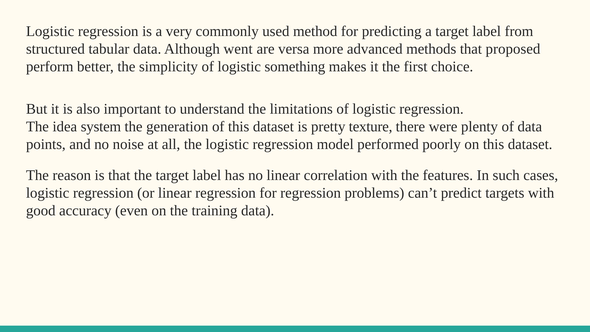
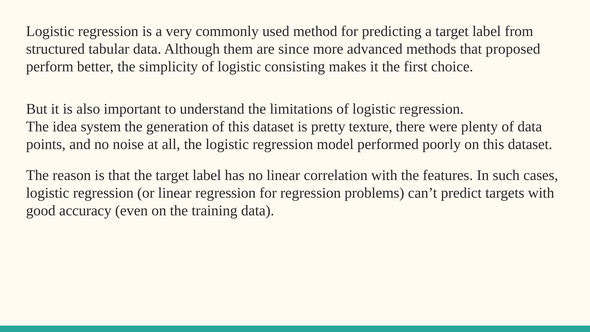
went: went -> them
versa: versa -> since
something: something -> consisting
